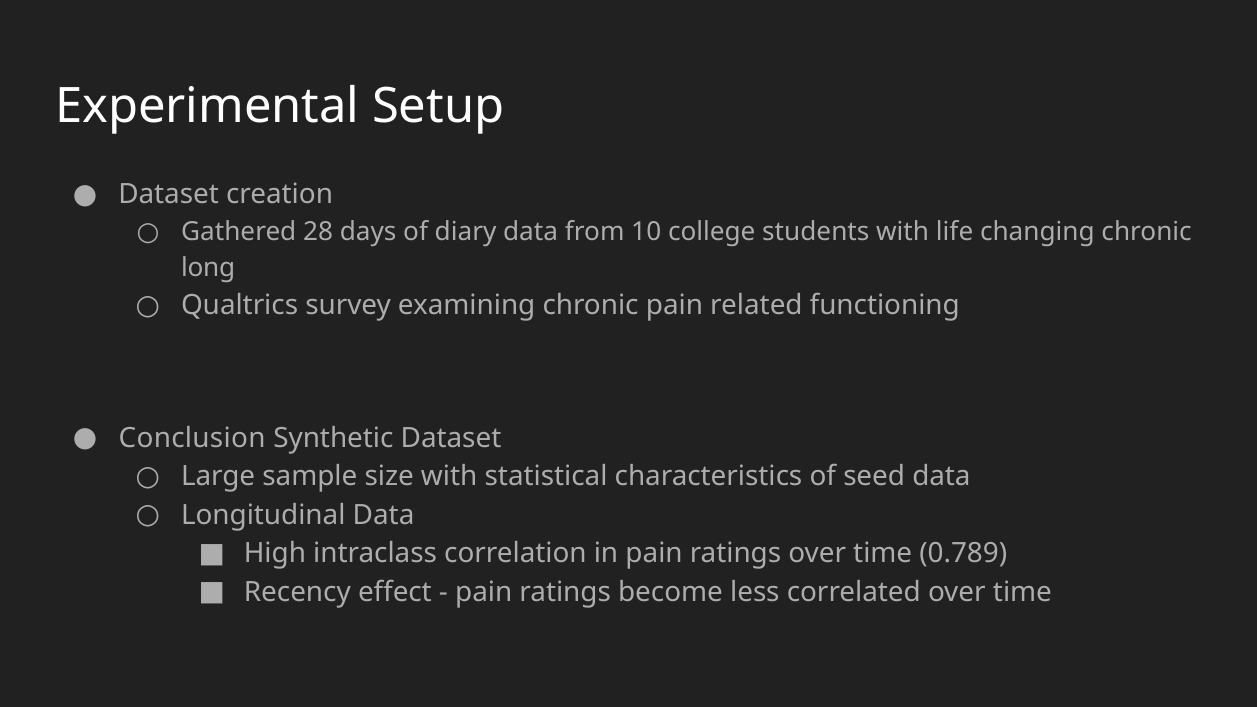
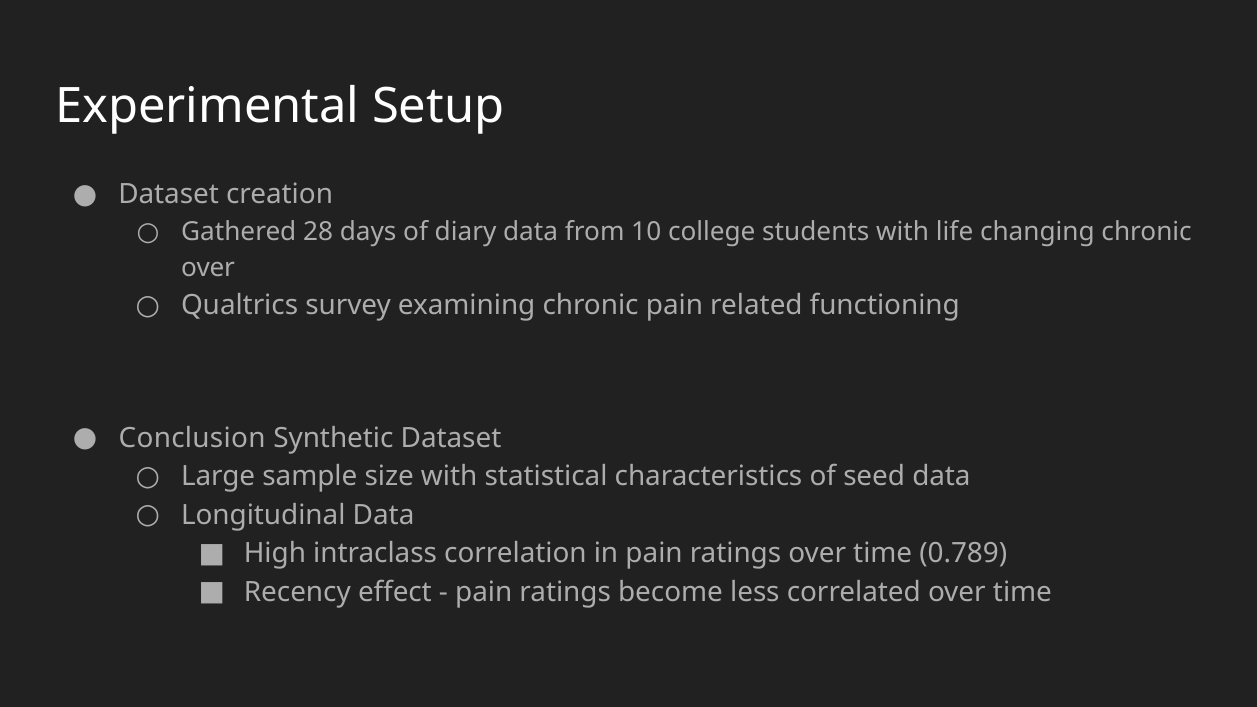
long at (208, 268): long -> over
